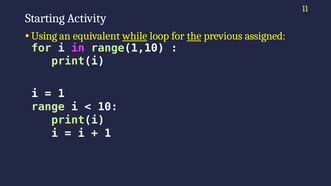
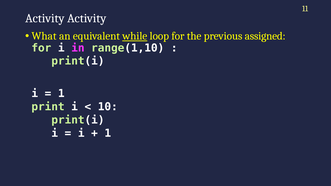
Starting at (45, 18): Starting -> Activity
Using: Using -> What
the underline: present -> none
range: range -> print
